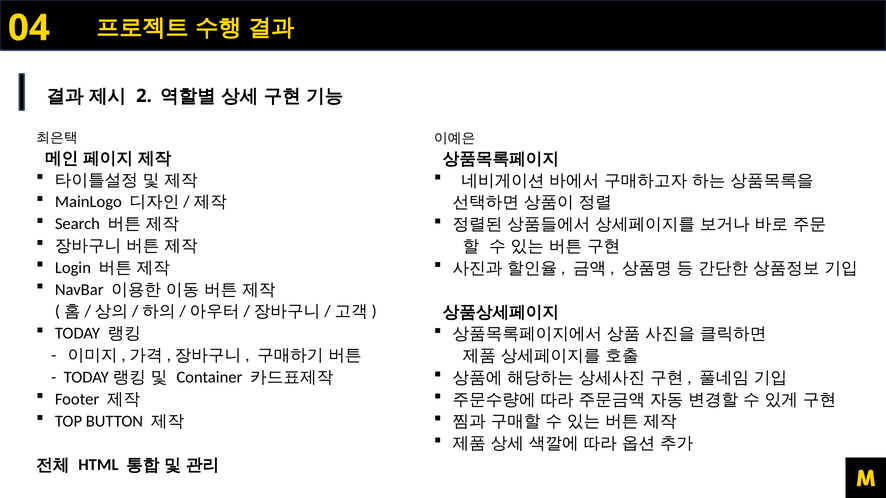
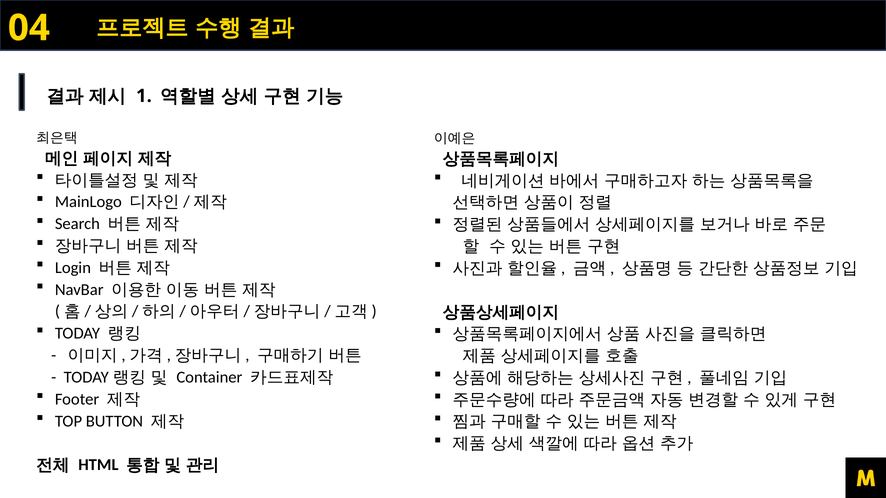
2: 2 -> 1
